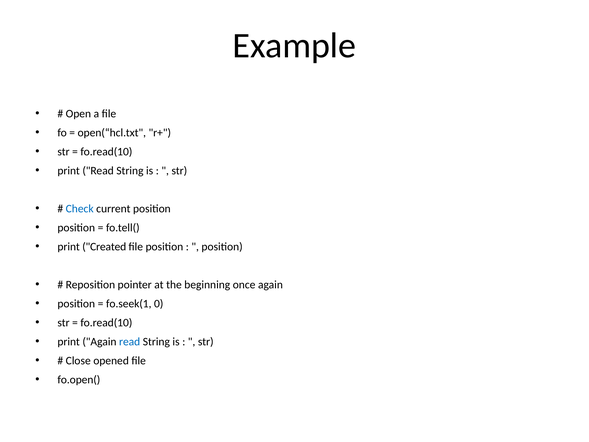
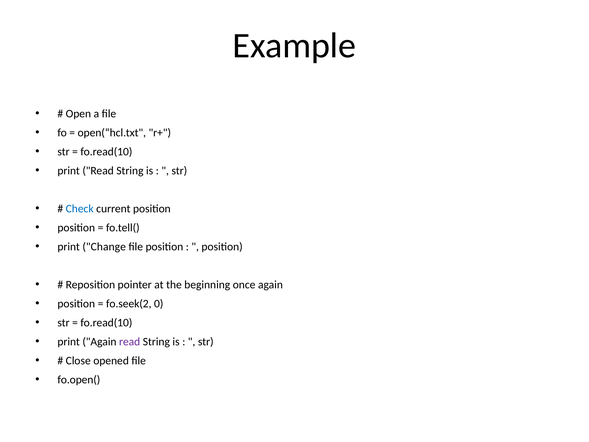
Created: Created -> Change
fo.seek(1: fo.seek(1 -> fo.seek(2
read at (130, 342) colour: blue -> purple
